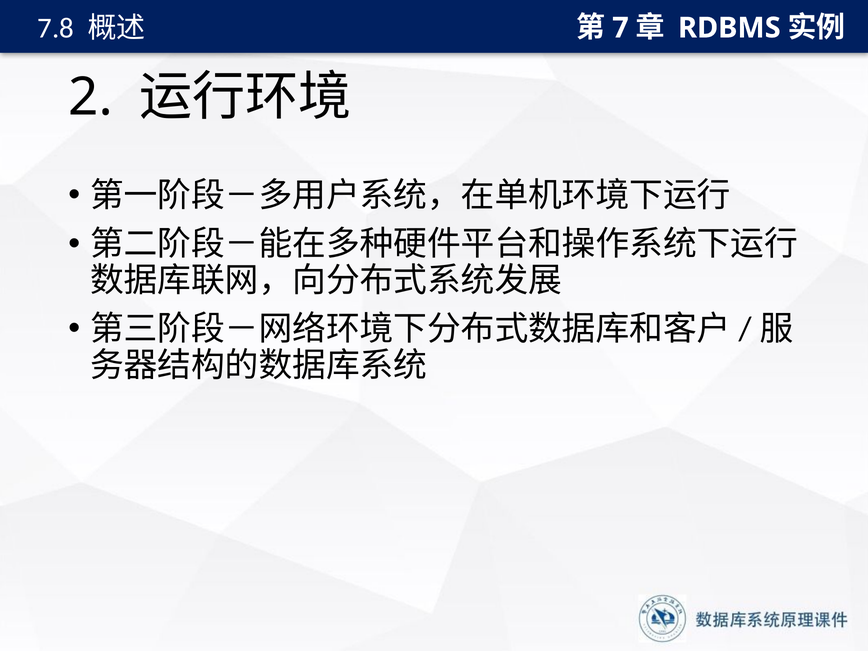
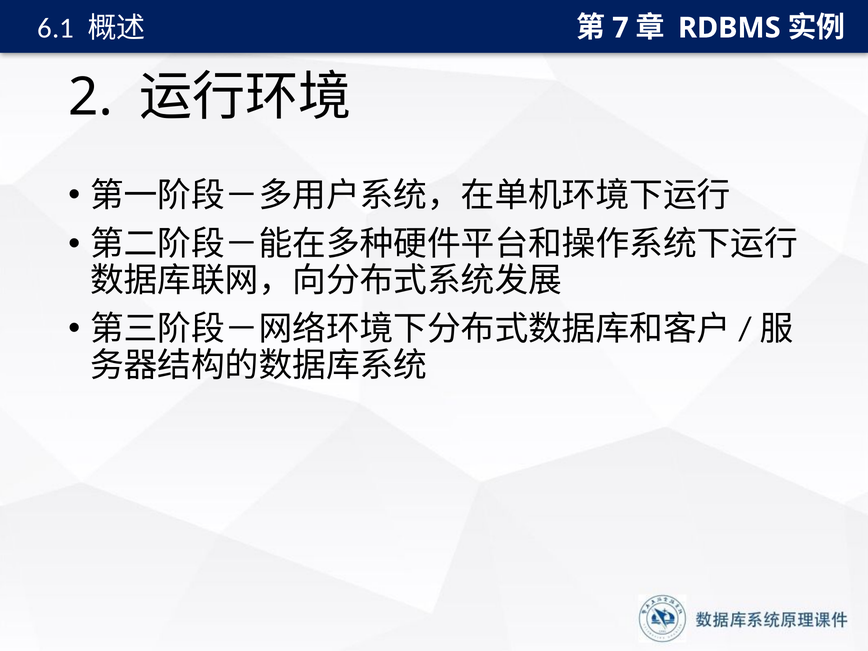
7.8: 7.8 -> 6.1
